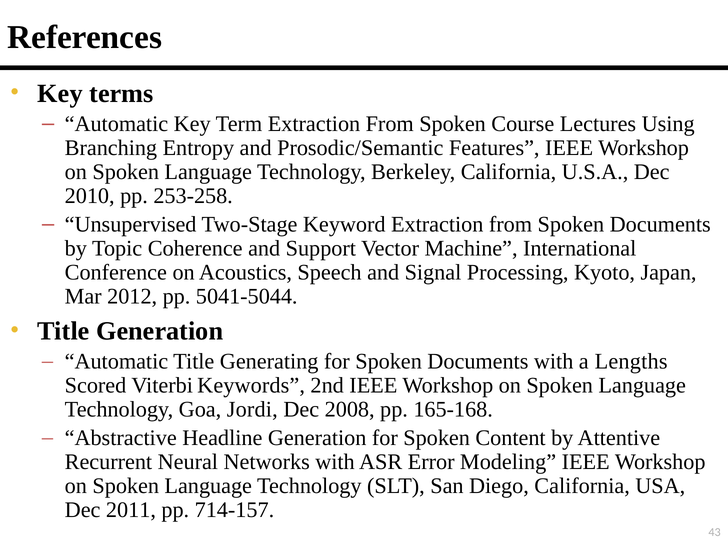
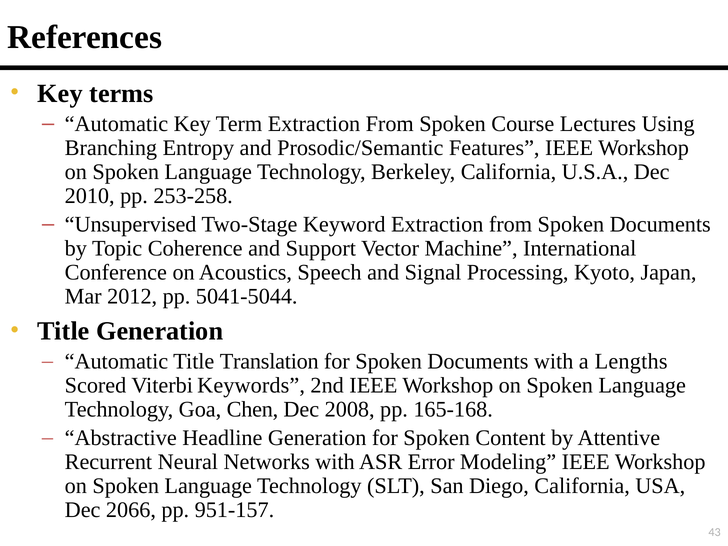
Generating: Generating -> Translation
Jordi: Jordi -> Chen
2011: 2011 -> 2066
714-157: 714-157 -> 951-157
